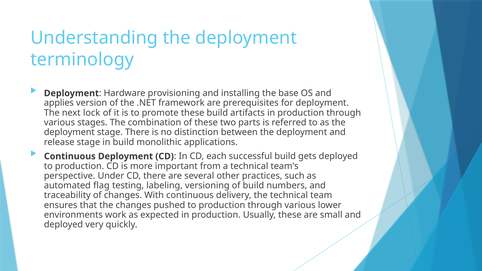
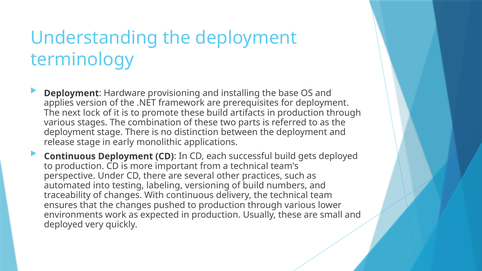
in build: build -> early
flag: flag -> into
